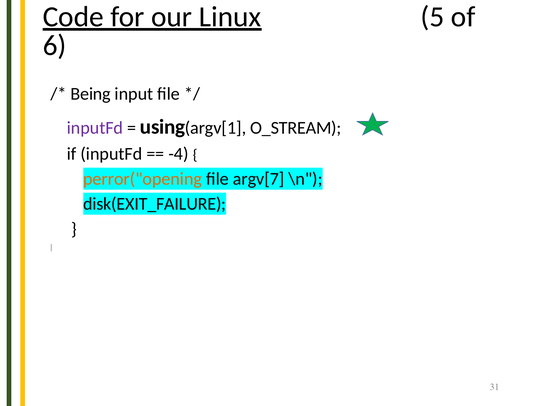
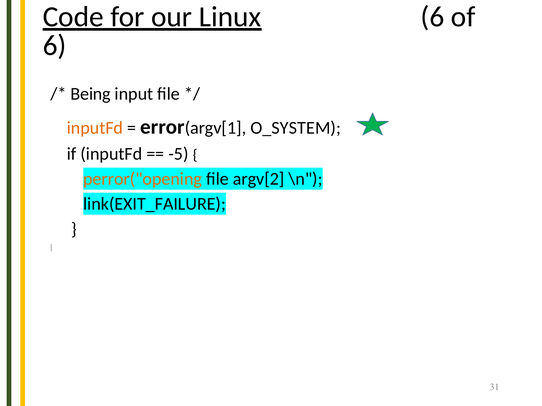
5 at (432, 17): 5 -> 6
inputFd at (95, 128) colour: purple -> orange
using: using -> error
O_STREAM: O_STREAM -> O_SYSTEM
-4: -4 -> -5
argv[7: argv[7 -> argv[2
disk(EXIT_FAILURE: disk(EXIT_FAILURE -> link(EXIT_FAILURE
